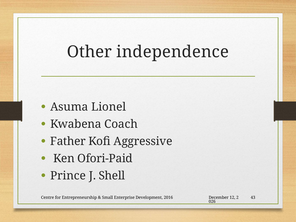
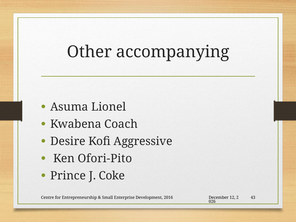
independence: independence -> accompanying
Father: Father -> Desire
Ofori-Paid: Ofori-Paid -> Ofori-Pito
Shell: Shell -> Coke
